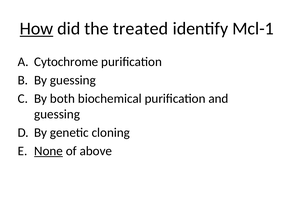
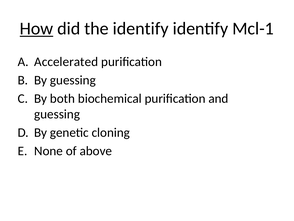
the treated: treated -> identify
Cytochrome: Cytochrome -> Accelerated
None underline: present -> none
